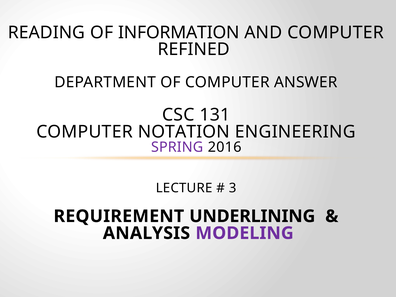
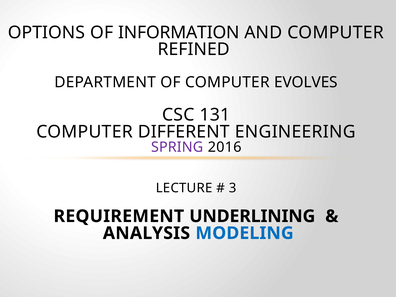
READING: READING -> OPTIONS
ANSWER: ANSWER -> EVOLVES
NOTATION: NOTATION -> DIFFERENT
MODELING colour: purple -> blue
